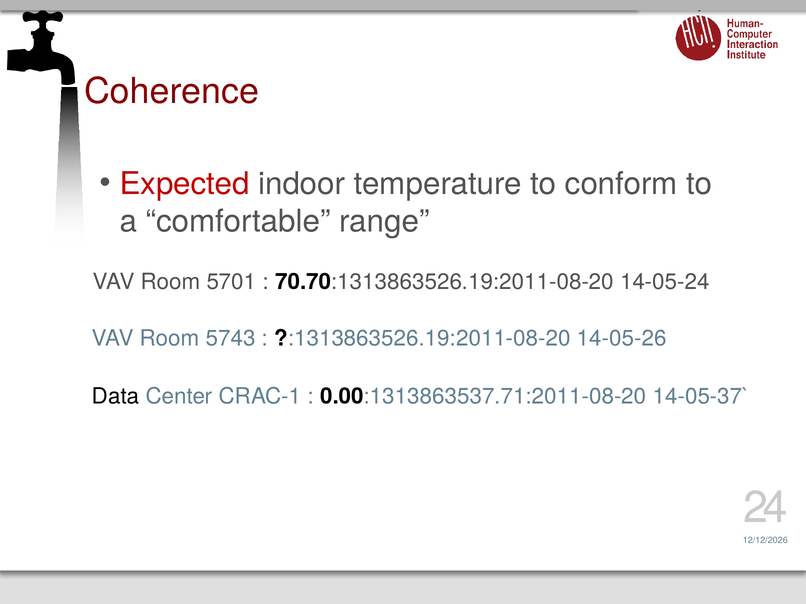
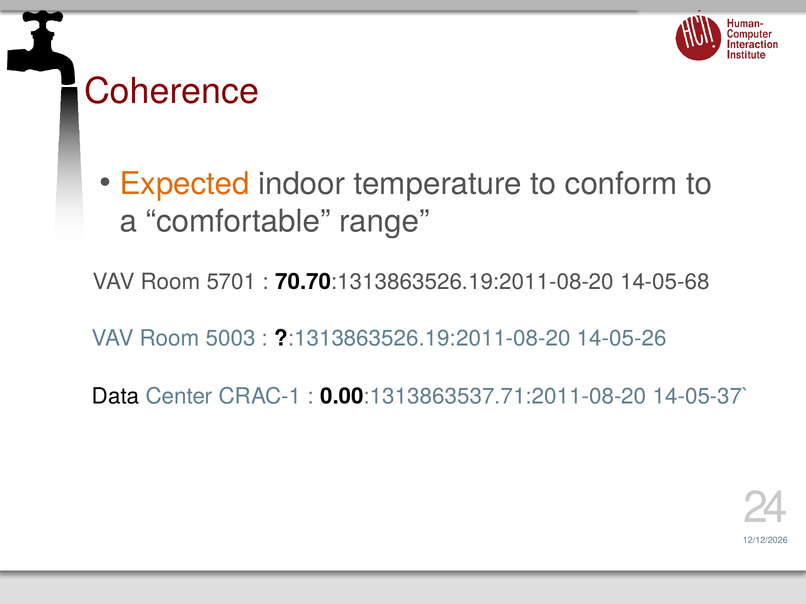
Expected colour: red -> orange
14-05-24: 14-05-24 -> 14-05-68
5743: 5743 -> 5003
